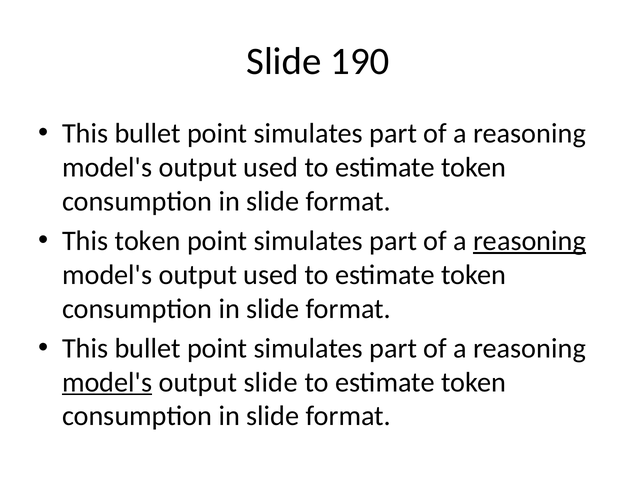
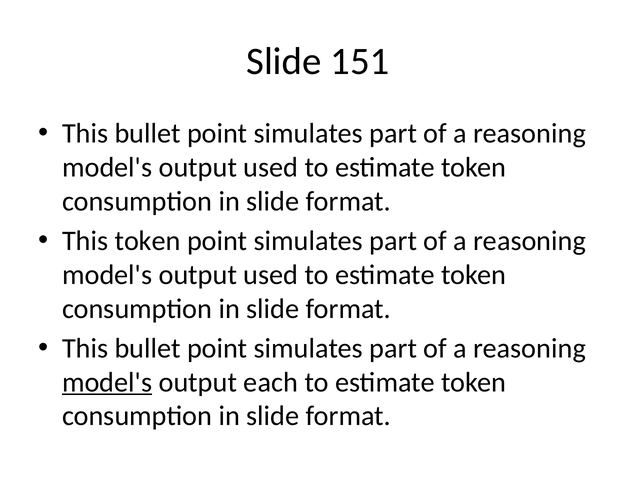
190: 190 -> 151
reasoning at (529, 241) underline: present -> none
output slide: slide -> each
